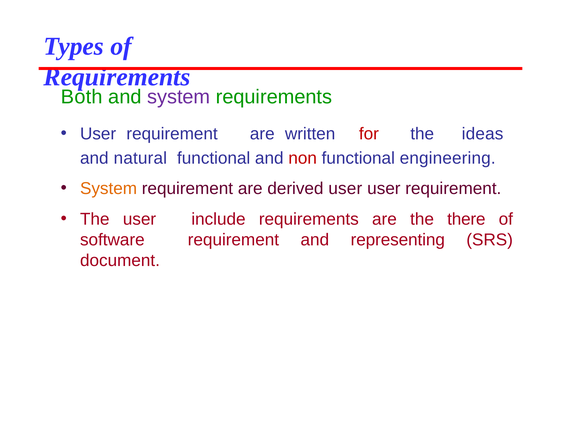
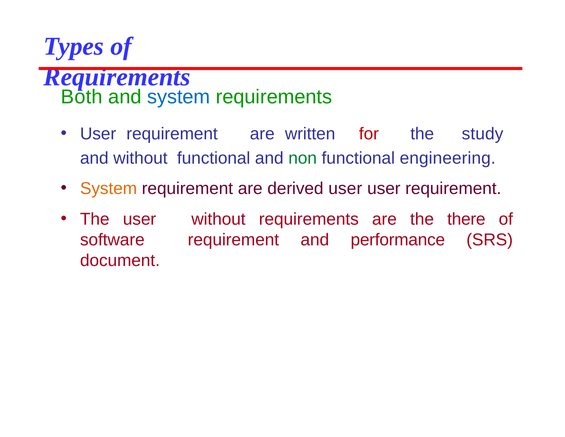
system at (179, 97) colour: purple -> blue
ideas: ideas -> study
and natural: natural -> without
non colour: red -> green
user include: include -> without
representing: representing -> performance
